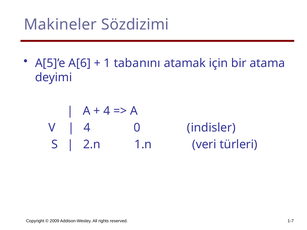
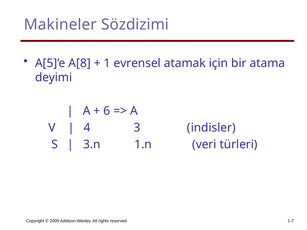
A[6: A[6 -> A[8
tabanını: tabanını -> evrensel
4 at (107, 111): 4 -> 6
0: 0 -> 3
2.n: 2.n -> 3.n
